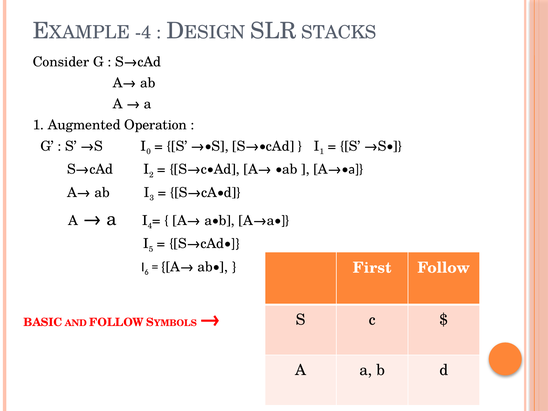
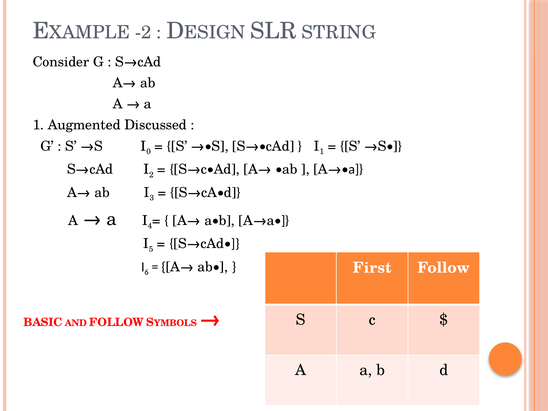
-4: -4 -> -2
STACKS: STACKS -> STRING
Operation: Operation -> Discussed
